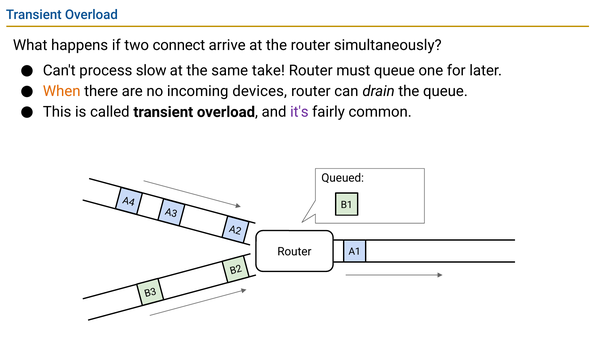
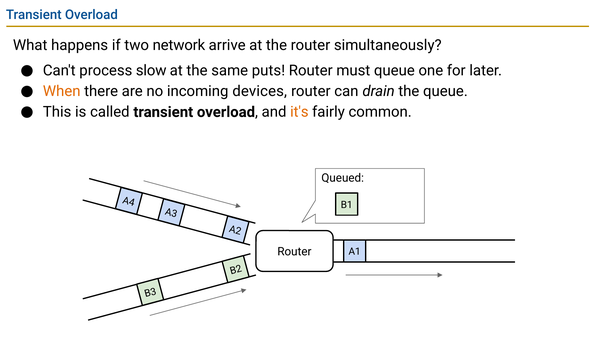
connect: connect -> network
take: take -> puts
it's colour: purple -> orange
